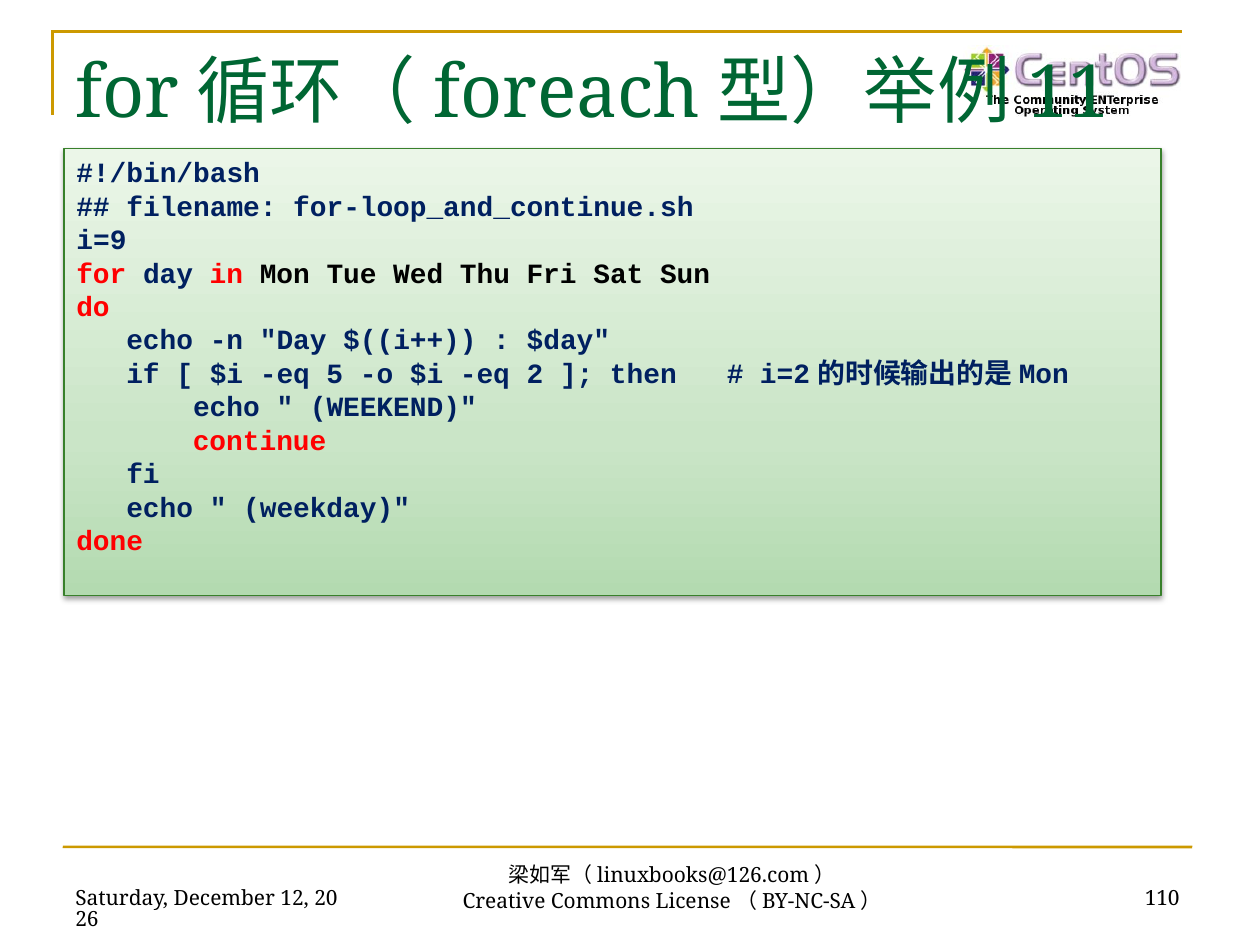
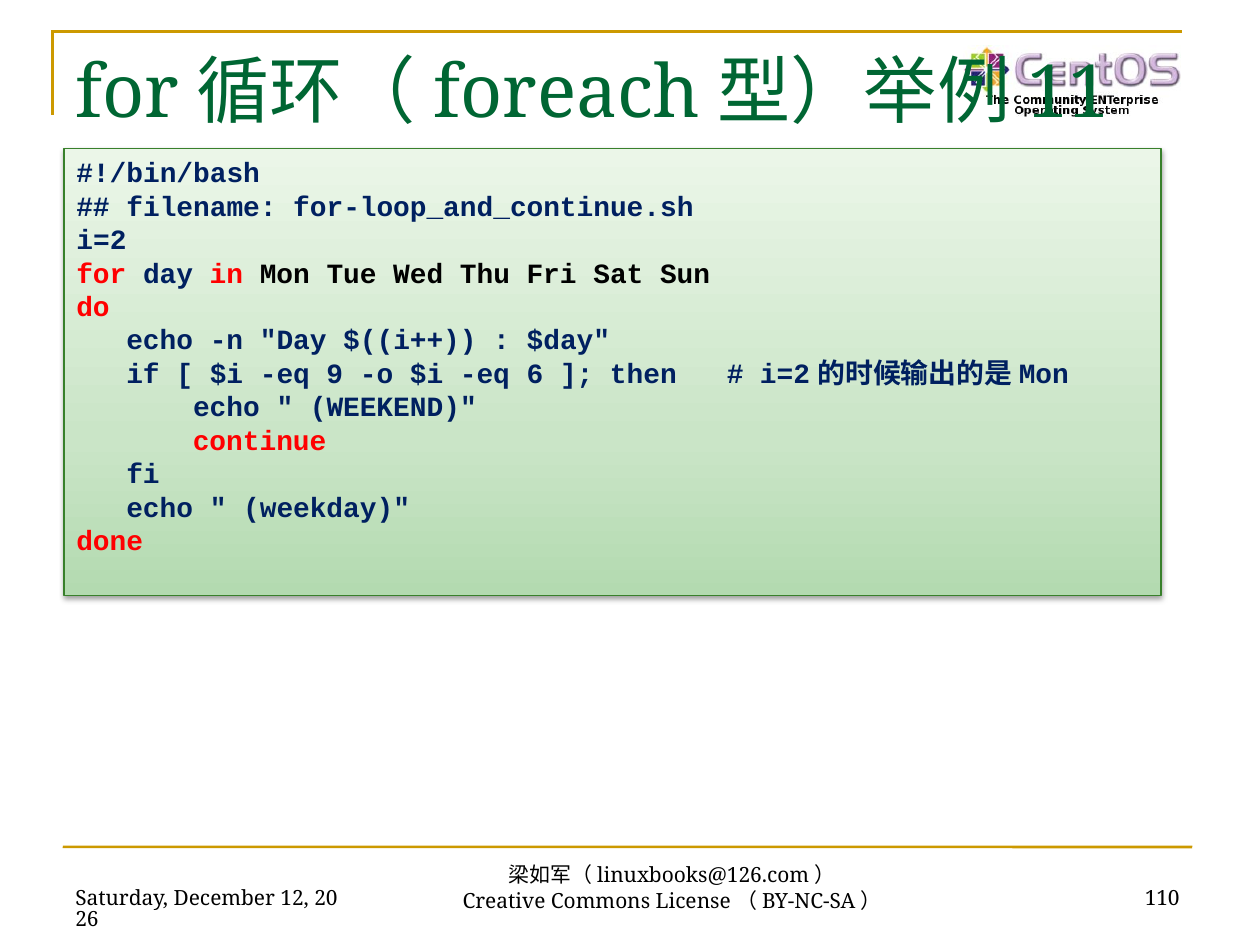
i=9 at (101, 240): i=9 -> i=2
5: 5 -> 9
2: 2 -> 6
